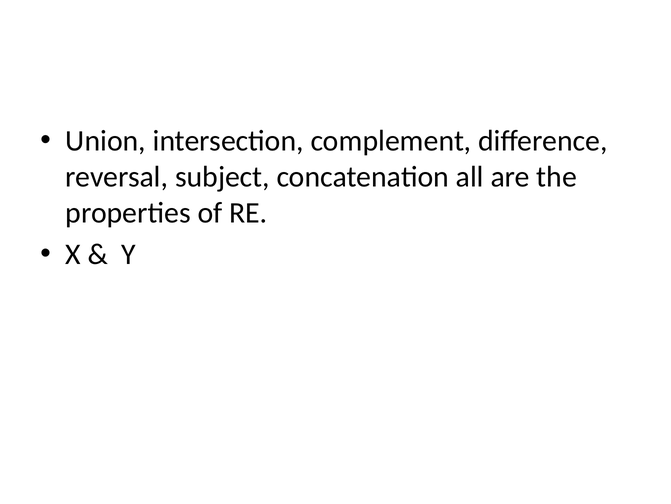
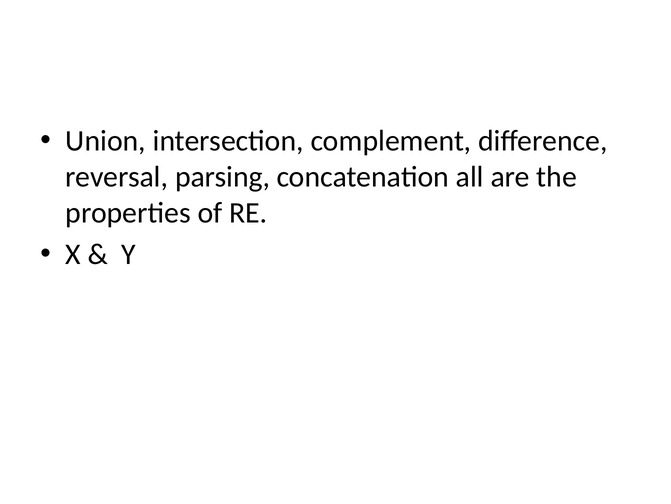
subject: subject -> parsing
